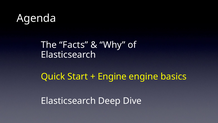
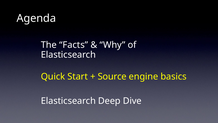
Engine at (112, 76): Engine -> Source
